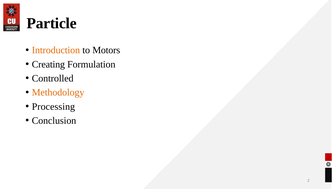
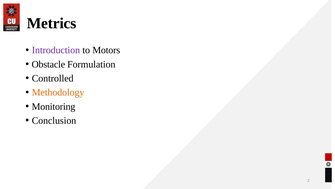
Particle: Particle -> Metrics
Introduction colour: orange -> purple
Creating: Creating -> Obstacle
Processing: Processing -> Monitoring
